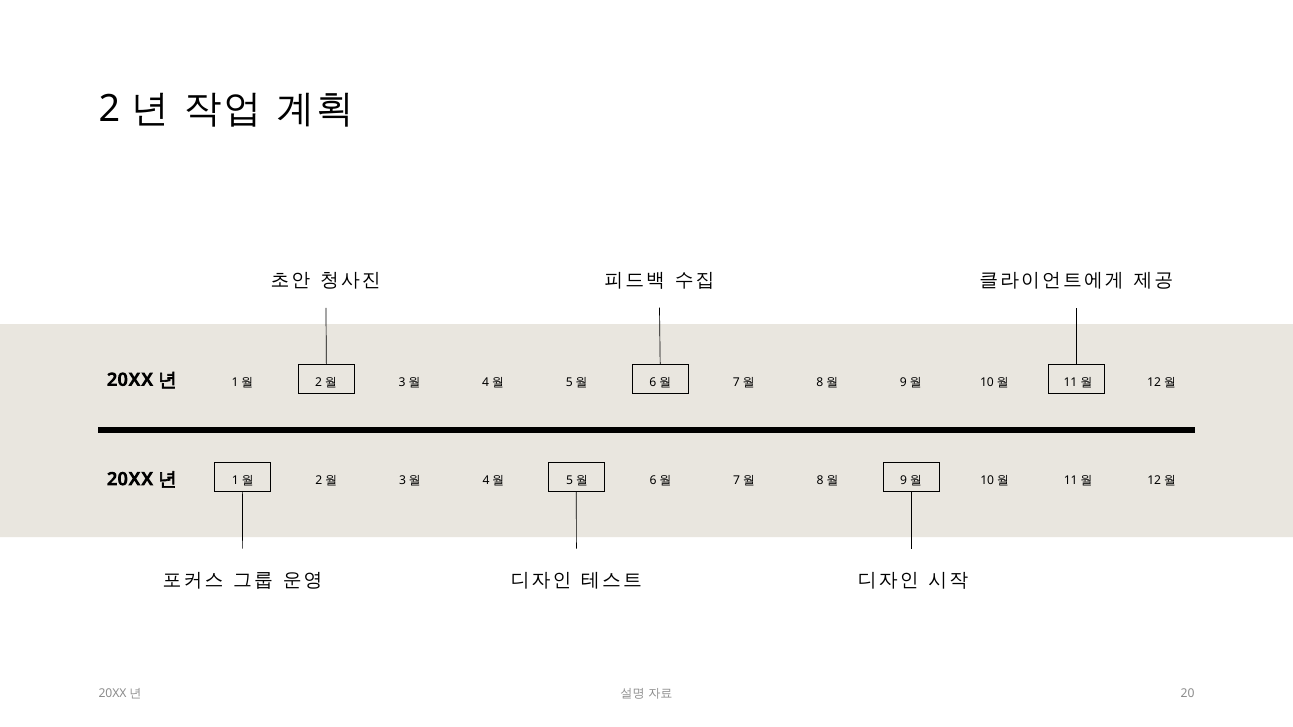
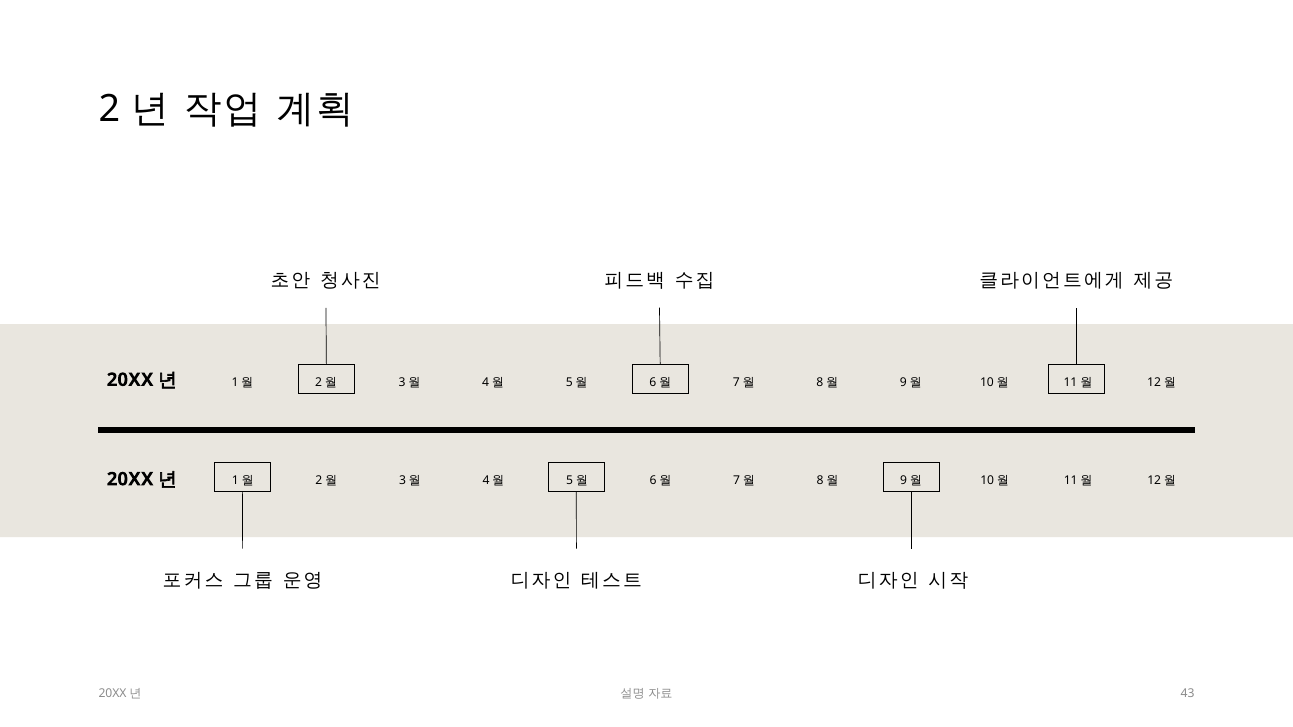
20: 20 -> 43
